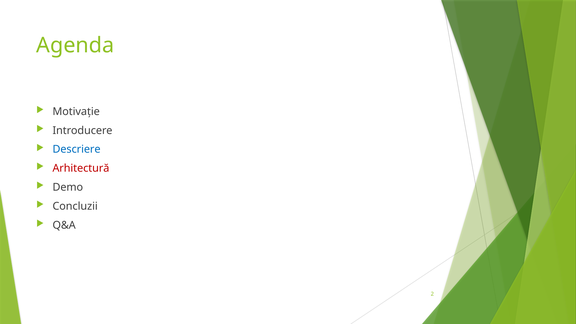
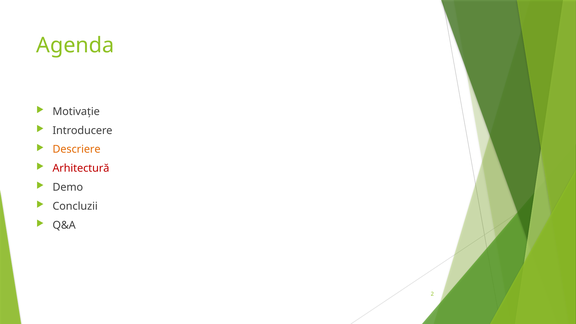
Descriere colour: blue -> orange
